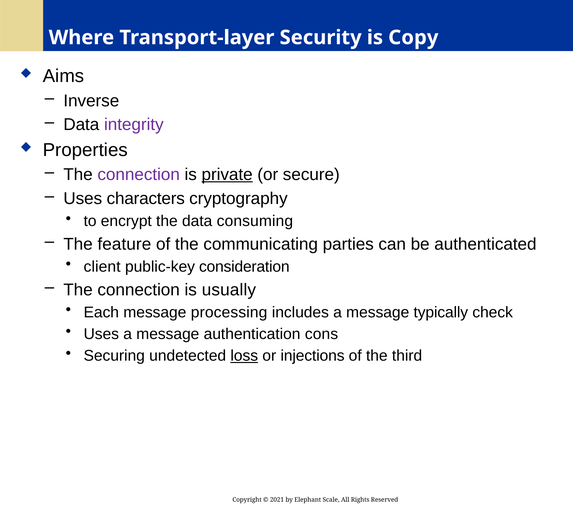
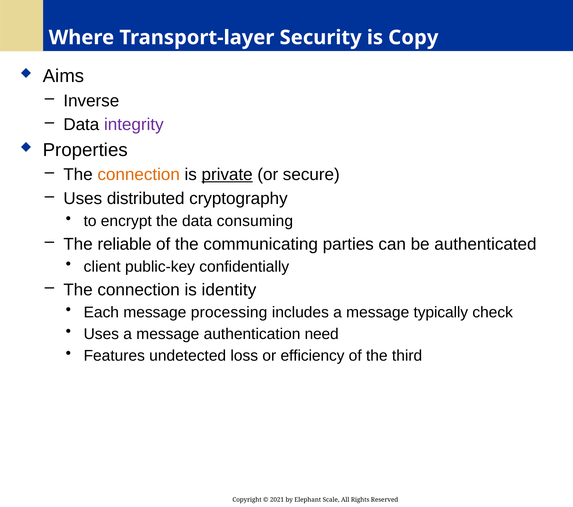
connection at (139, 175) colour: purple -> orange
characters: characters -> distributed
feature: feature -> reliable
consideration: consideration -> confidentially
usually: usually -> identity
cons: cons -> need
Securing: Securing -> Features
loss underline: present -> none
injections: injections -> efficiency
